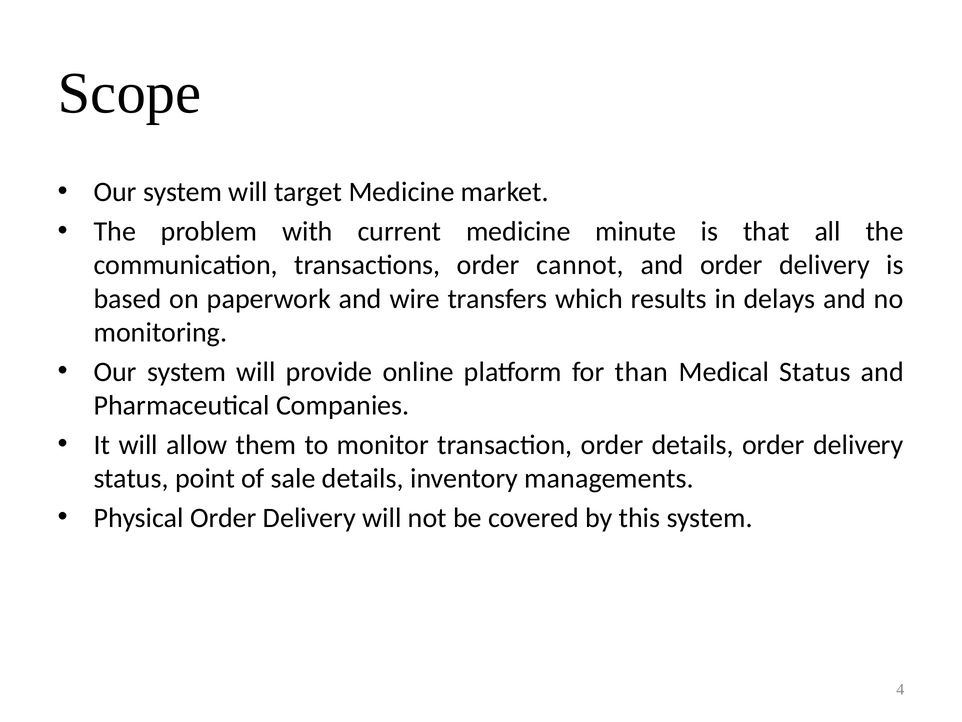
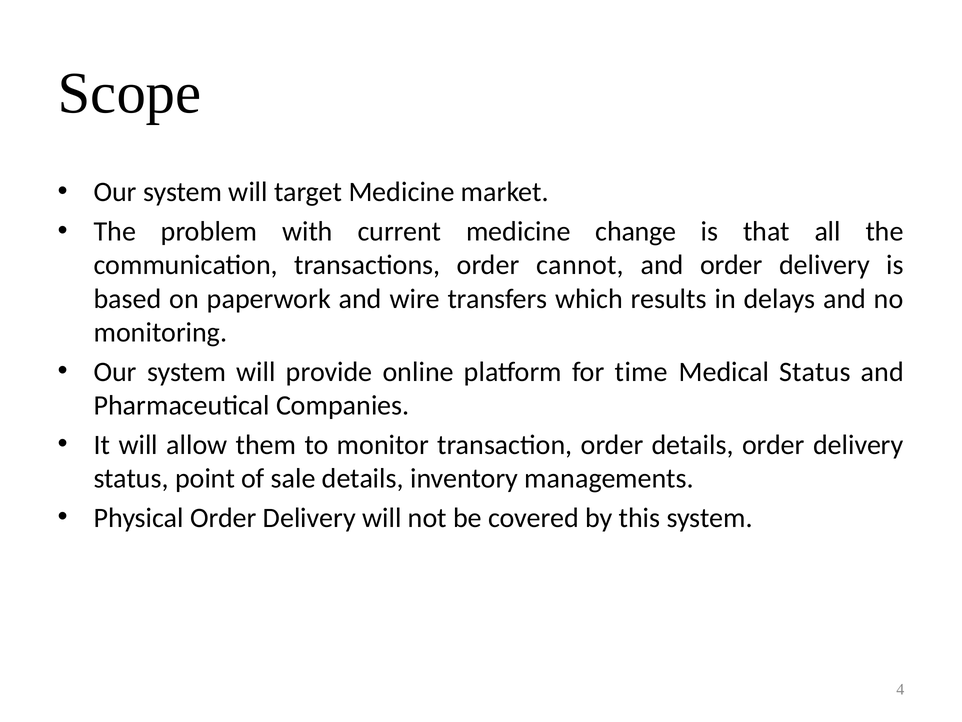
minute: minute -> change
than: than -> time
